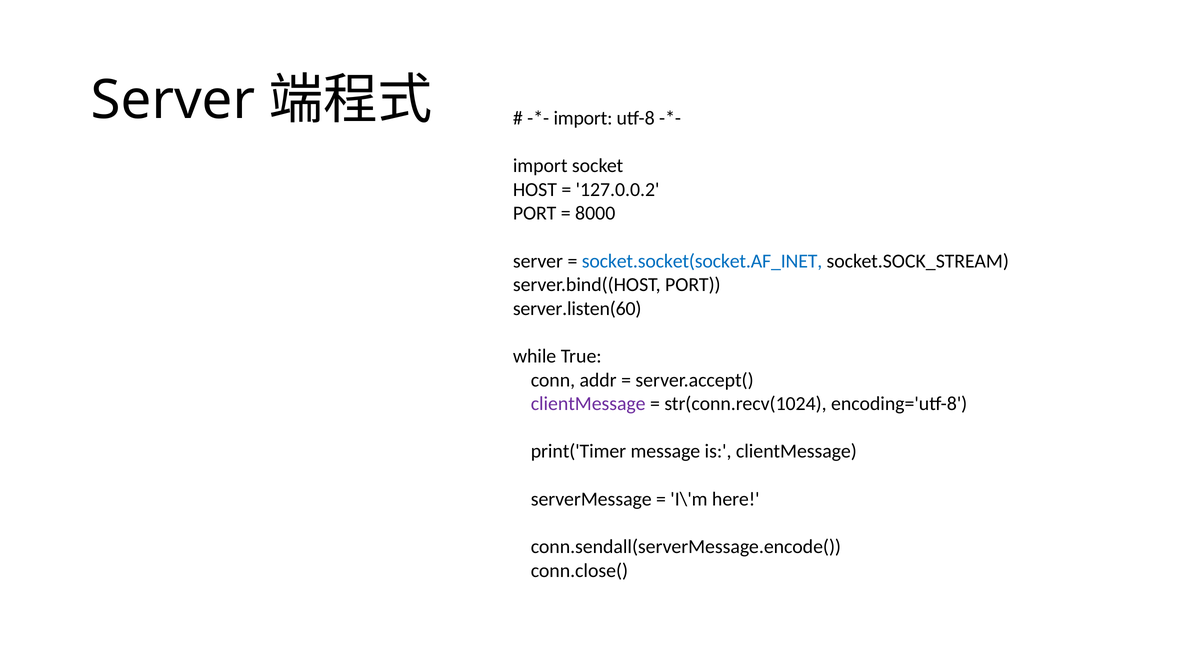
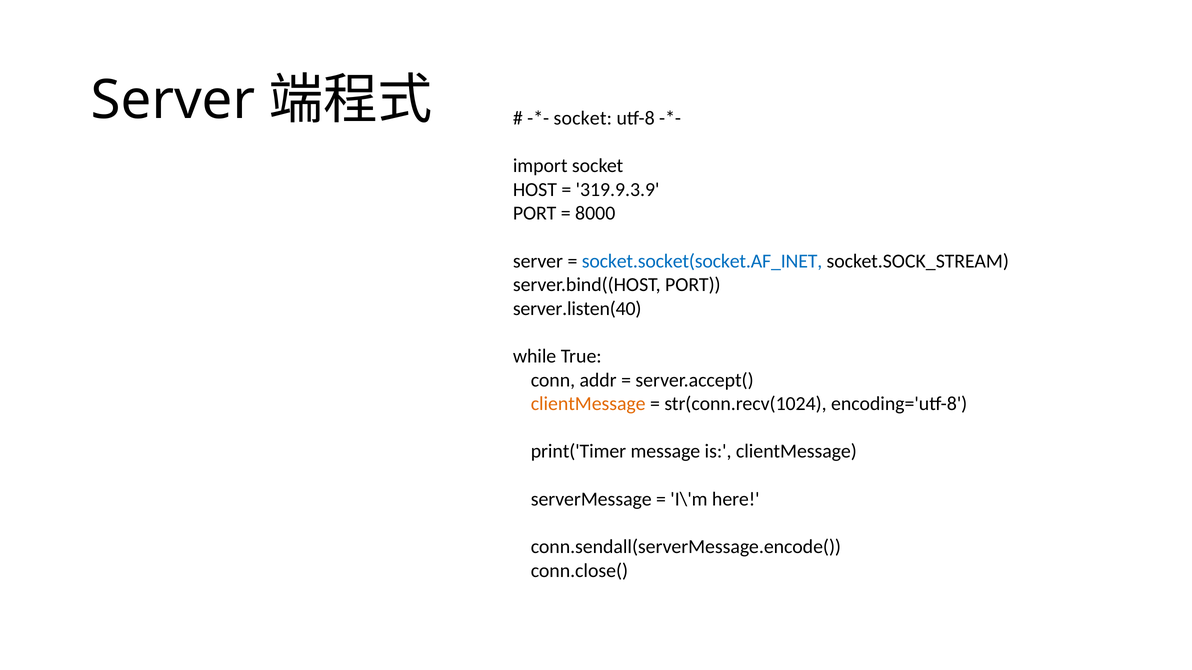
import at (583, 118): import -> socket
127.0.0.2: 127.0.0.2 -> 319.9.3.9
server.listen(60: server.listen(60 -> server.listen(40
clientMessage at (588, 404) colour: purple -> orange
